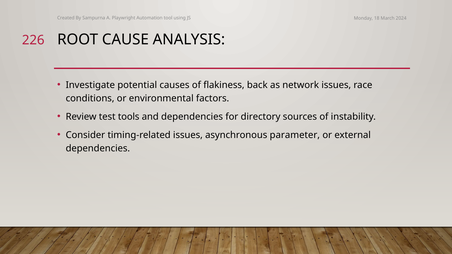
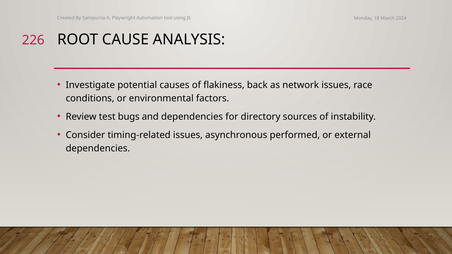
tools: tools -> bugs
parameter: parameter -> performed
